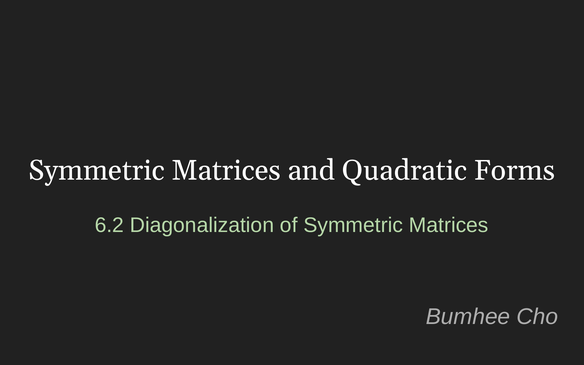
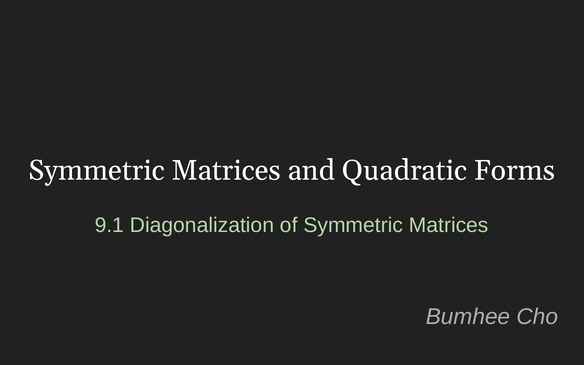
6.2: 6.2 -> 9.1
